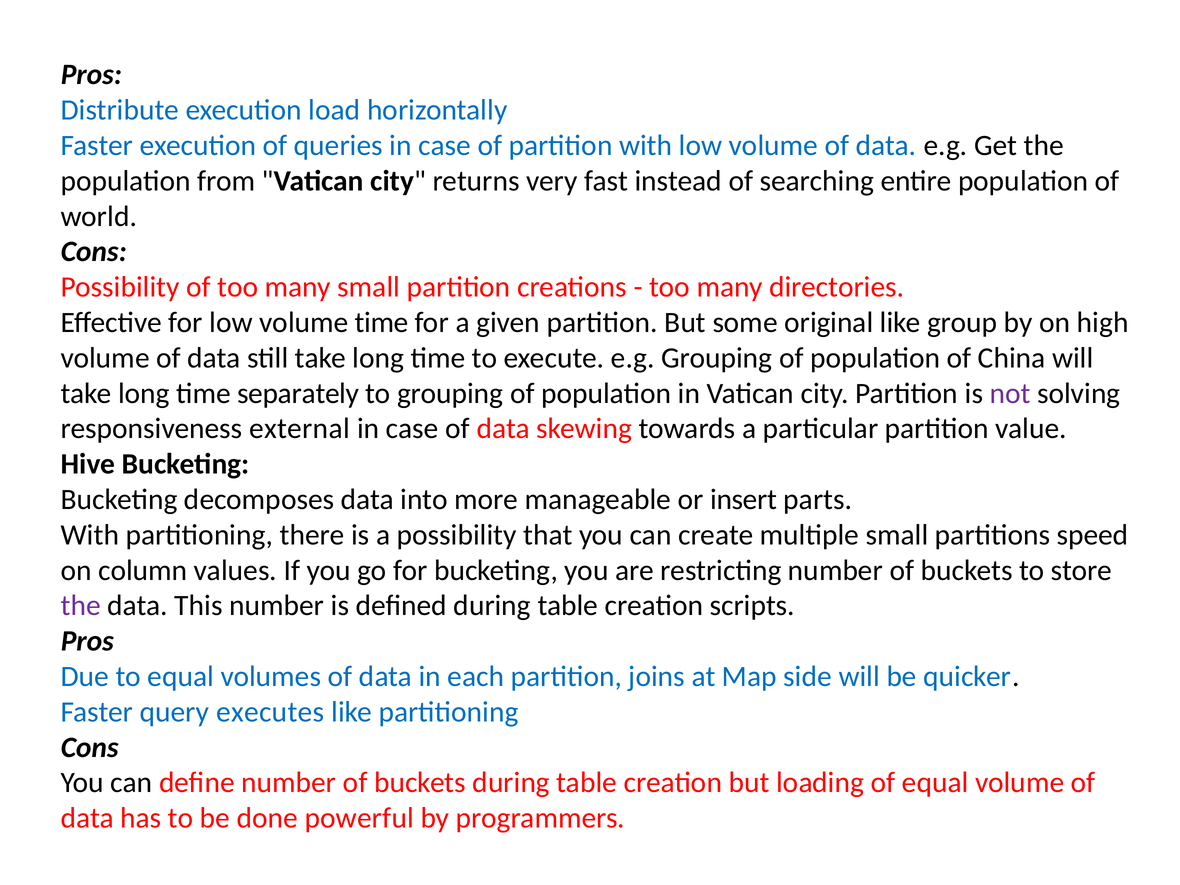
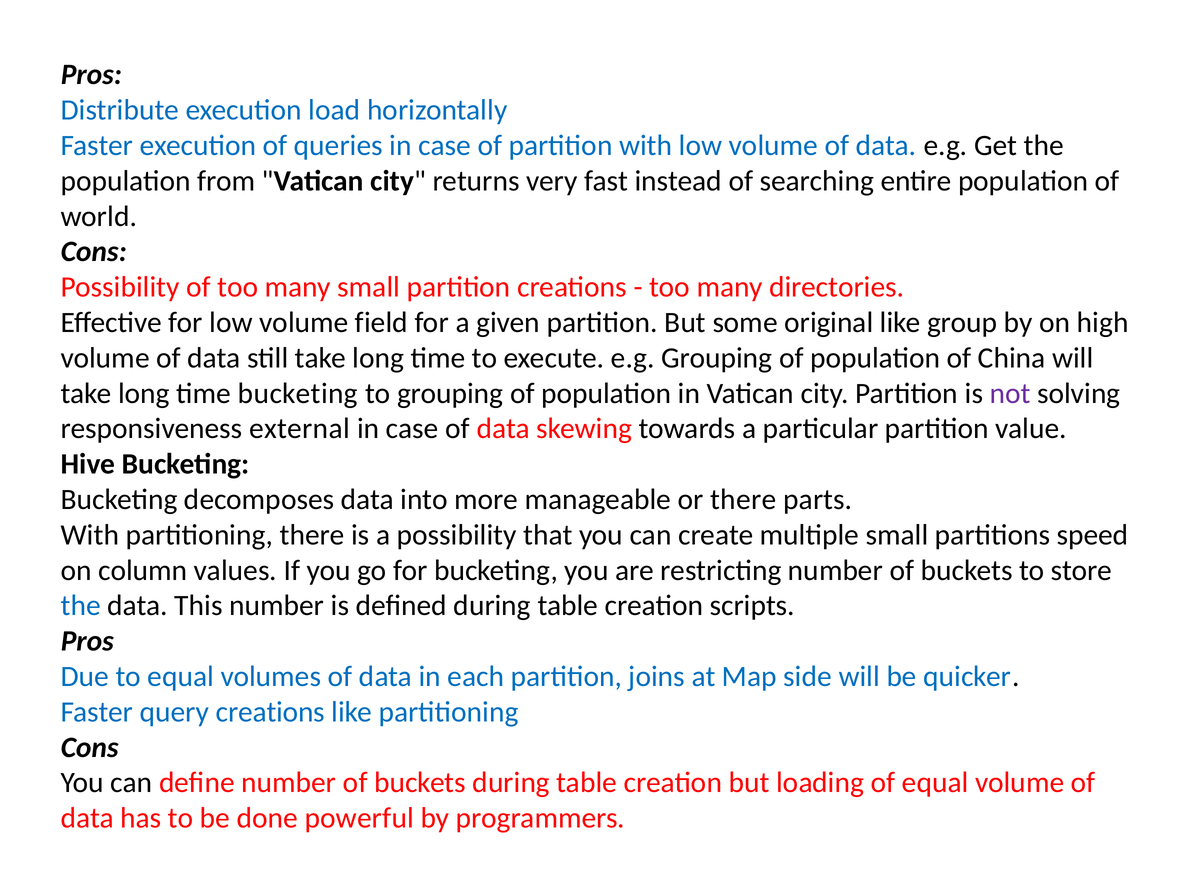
volume time: time -> field
time separately: separately -> bucketing
or insert: insert -> there
the at (81, 606) colour: purple -> blue
query executes: executes -> creations
